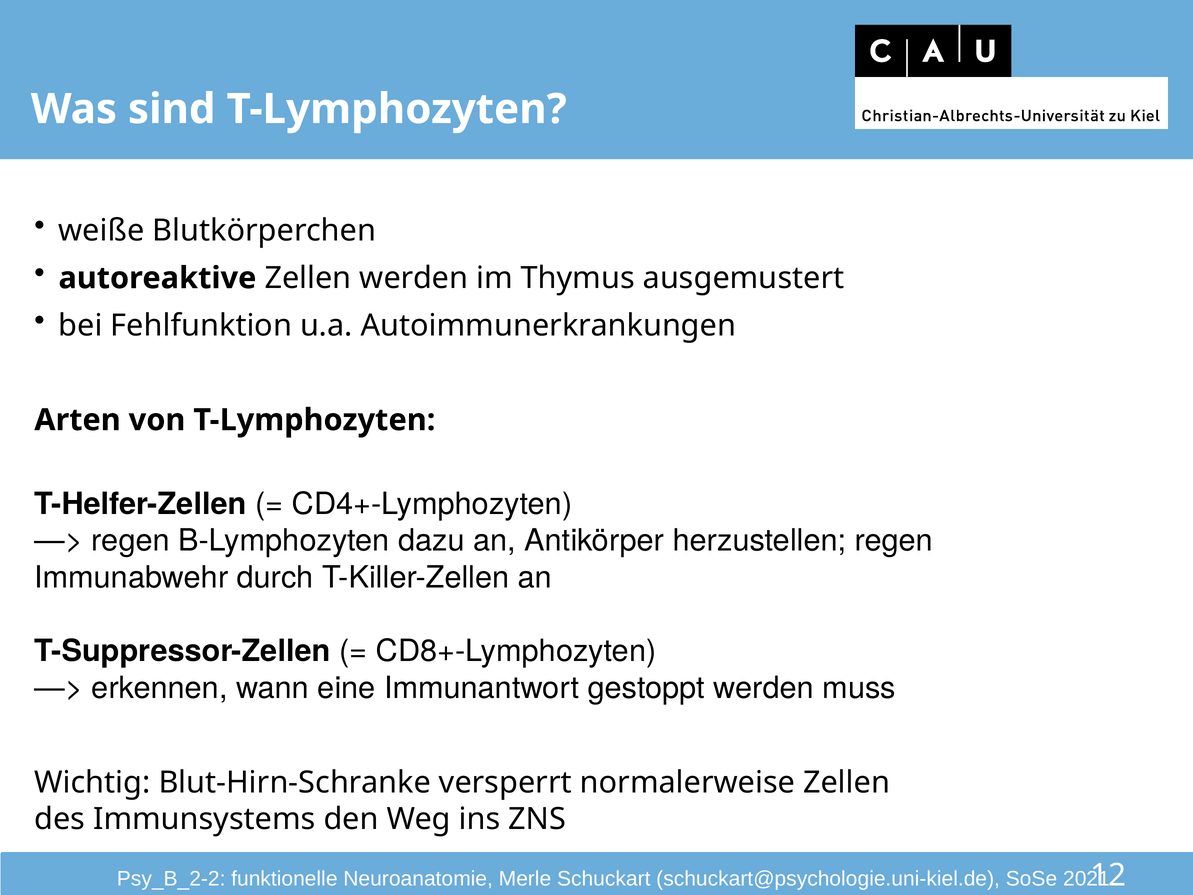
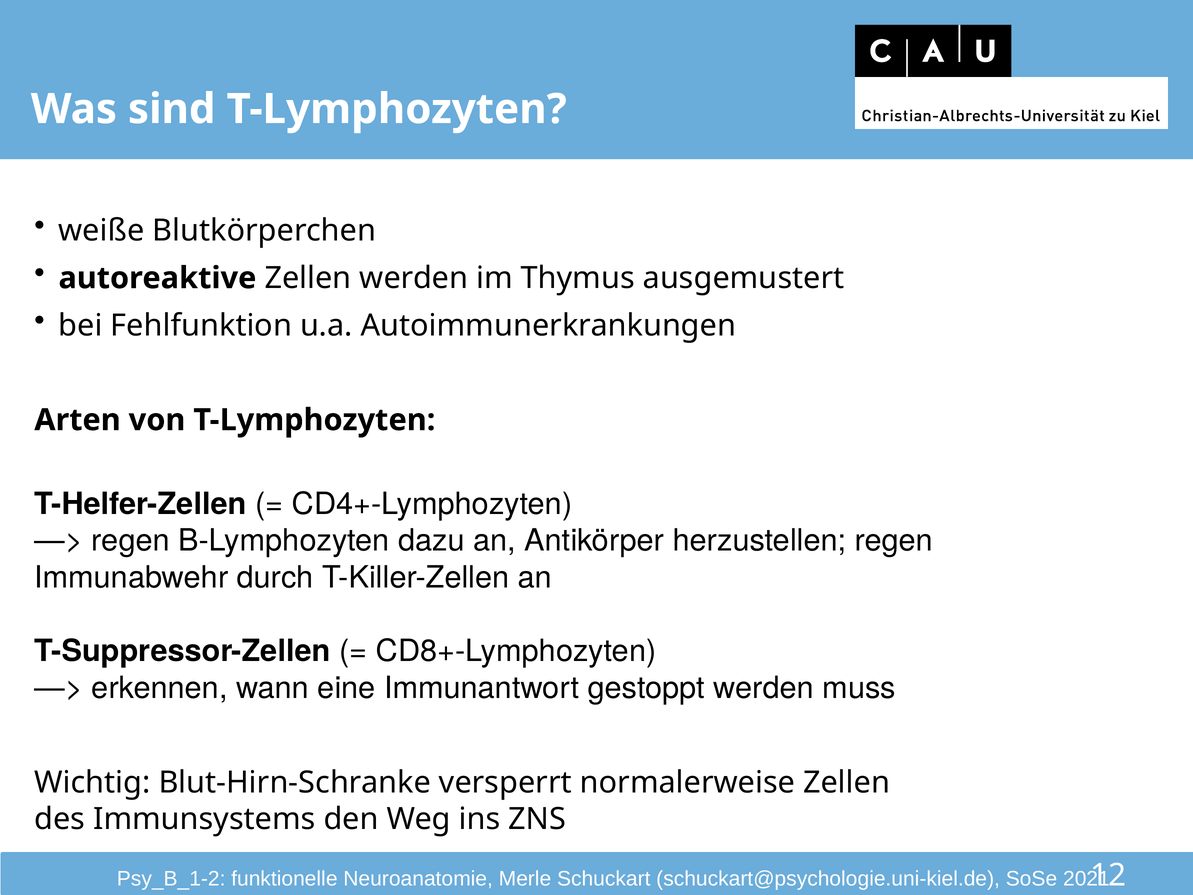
Psy_B_2-2: Psy_B_2-2 -> Psy_B_1-2
